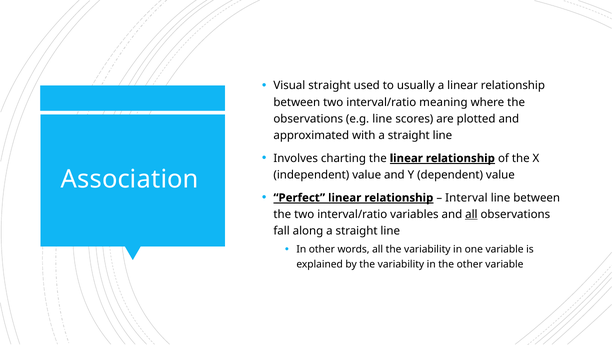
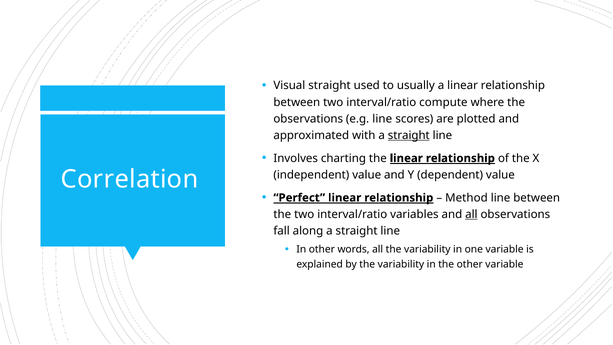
meaning: meaning -> compute
straight at (409, 135) underline: none -> present
Association: Association -> Correlation
Interval: Interval -> Method
